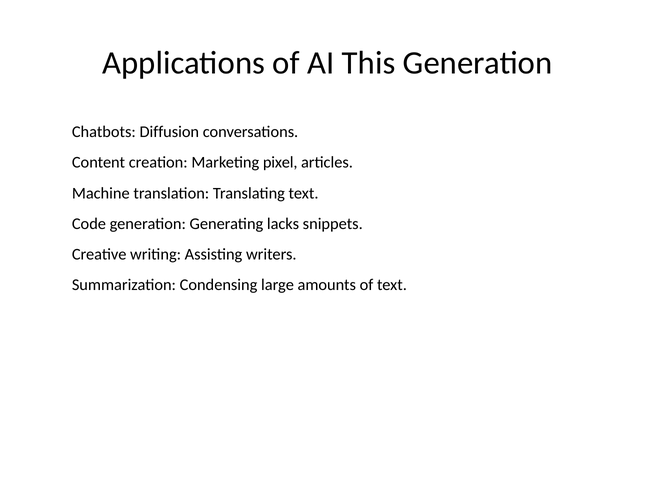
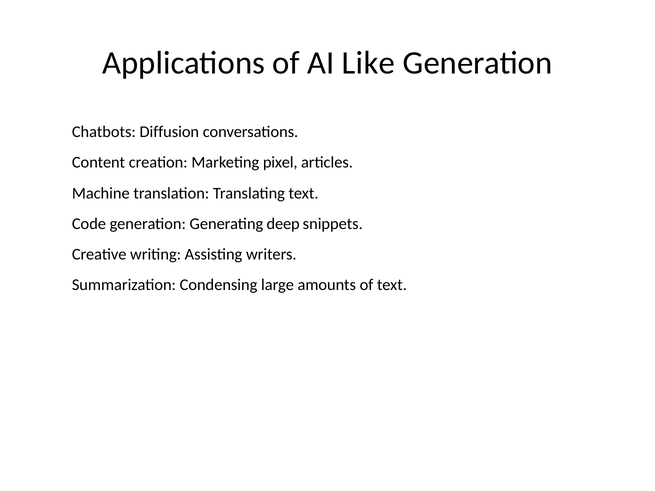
This: This -> Like
lacks: lacks -> deep
